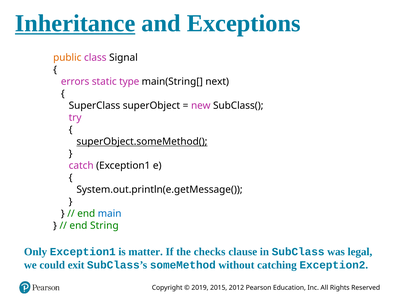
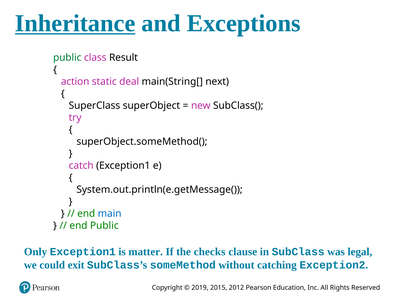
public at (67, 58) colour: orange -> green
Signal: Signal -> Result
errors: errors -> action
type: type -> deal
superObject.someMethod( underline: present -> none
end String: String -> Public
